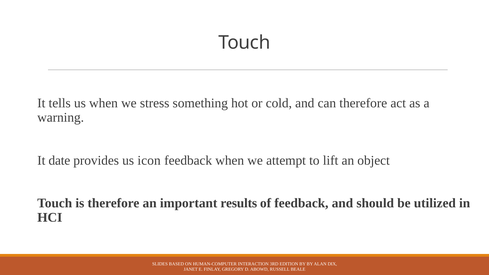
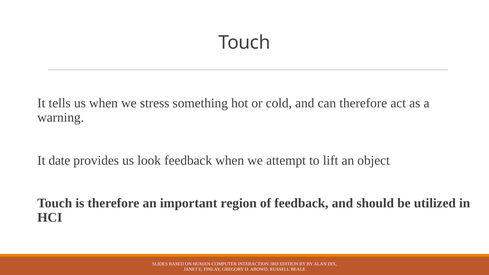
icon: icon -> look
results: results -> region
